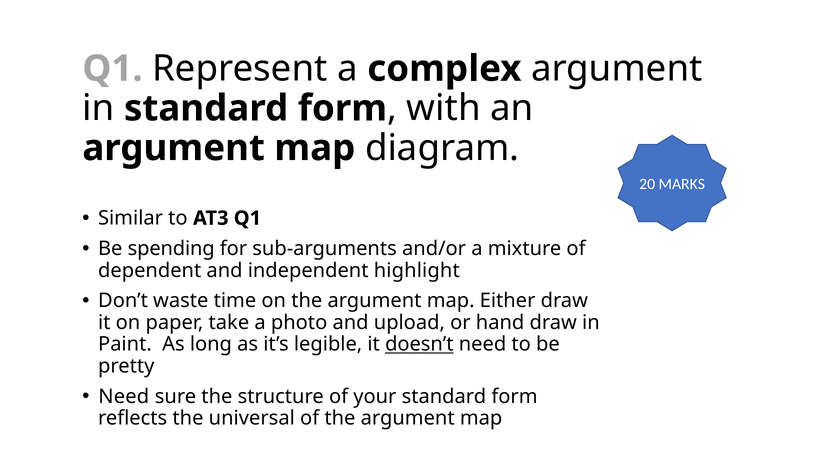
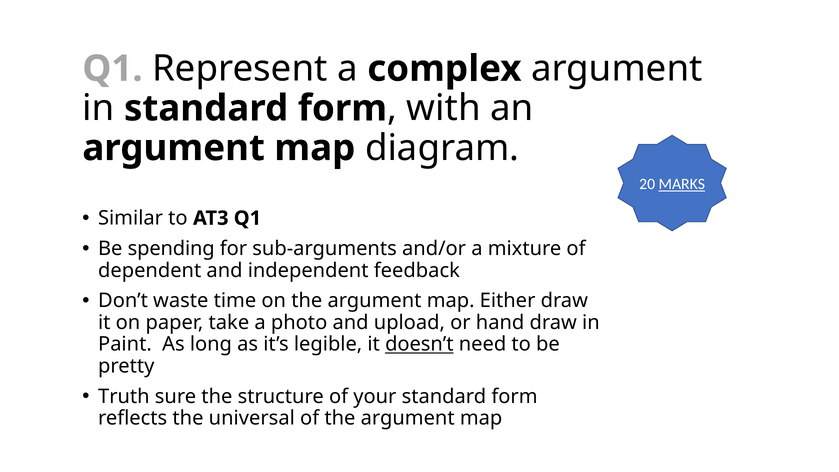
MARKS underline: none -> present
highlight: highlight -> feedback
Need at (124, 396): Need -> Truth
